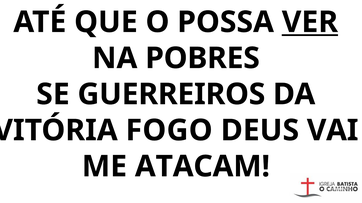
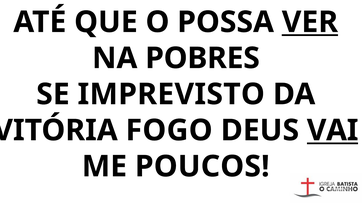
GUERREIROS: GUERREIROS -> IMPREVISTO
VAI underline: none -> present
ATACAM: ATACAM -> POUCOS
